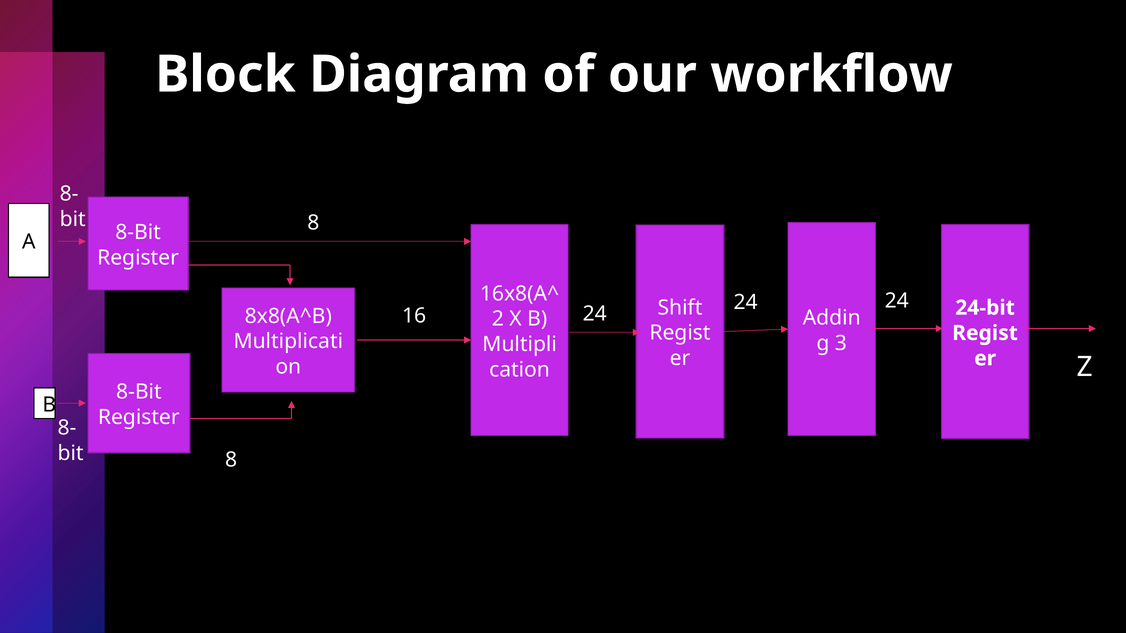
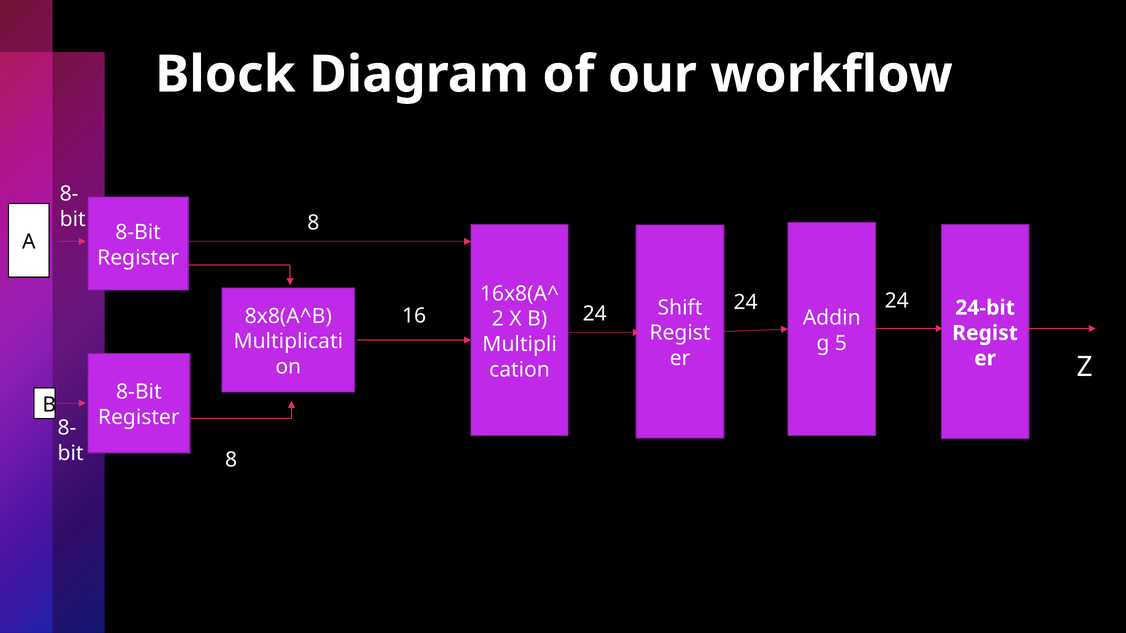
3: 3 -> 5
